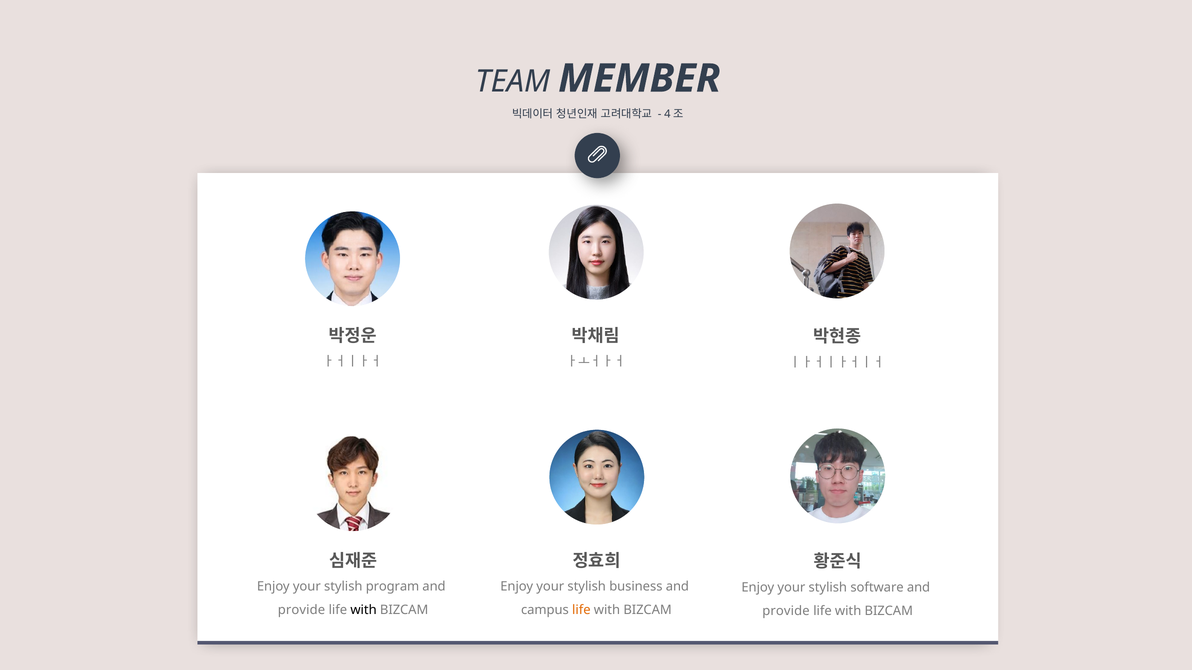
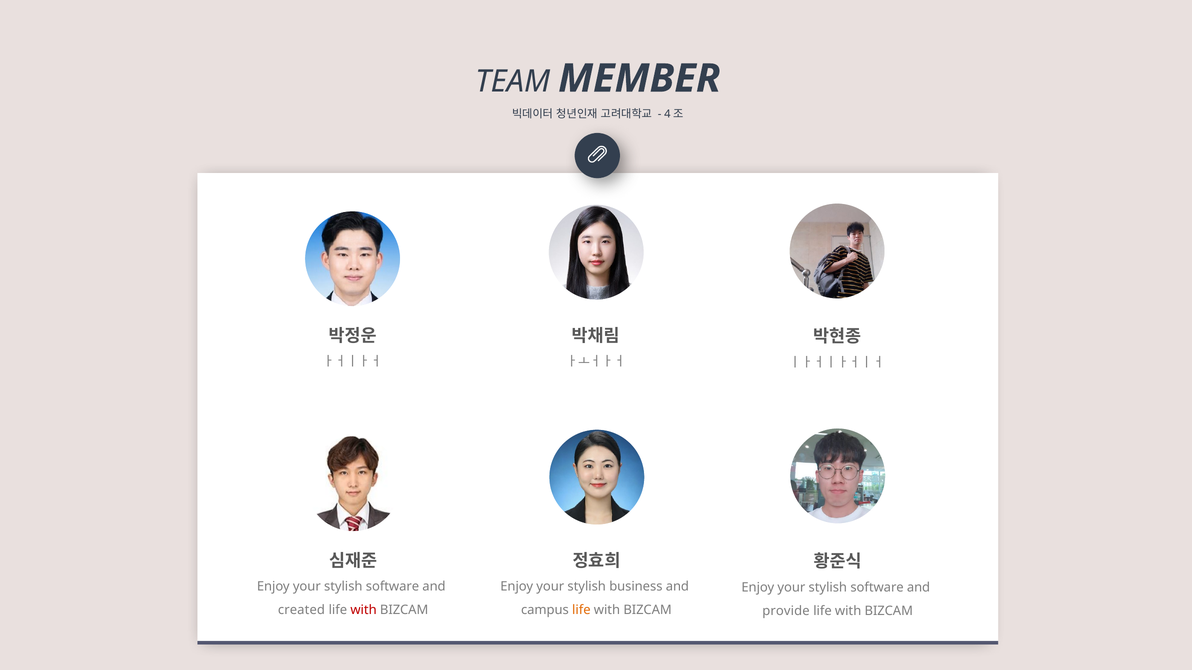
program at (393, 587): program -> software
provide at (301, 610): provide -> created
with at (364, 610) colour: black -> red
